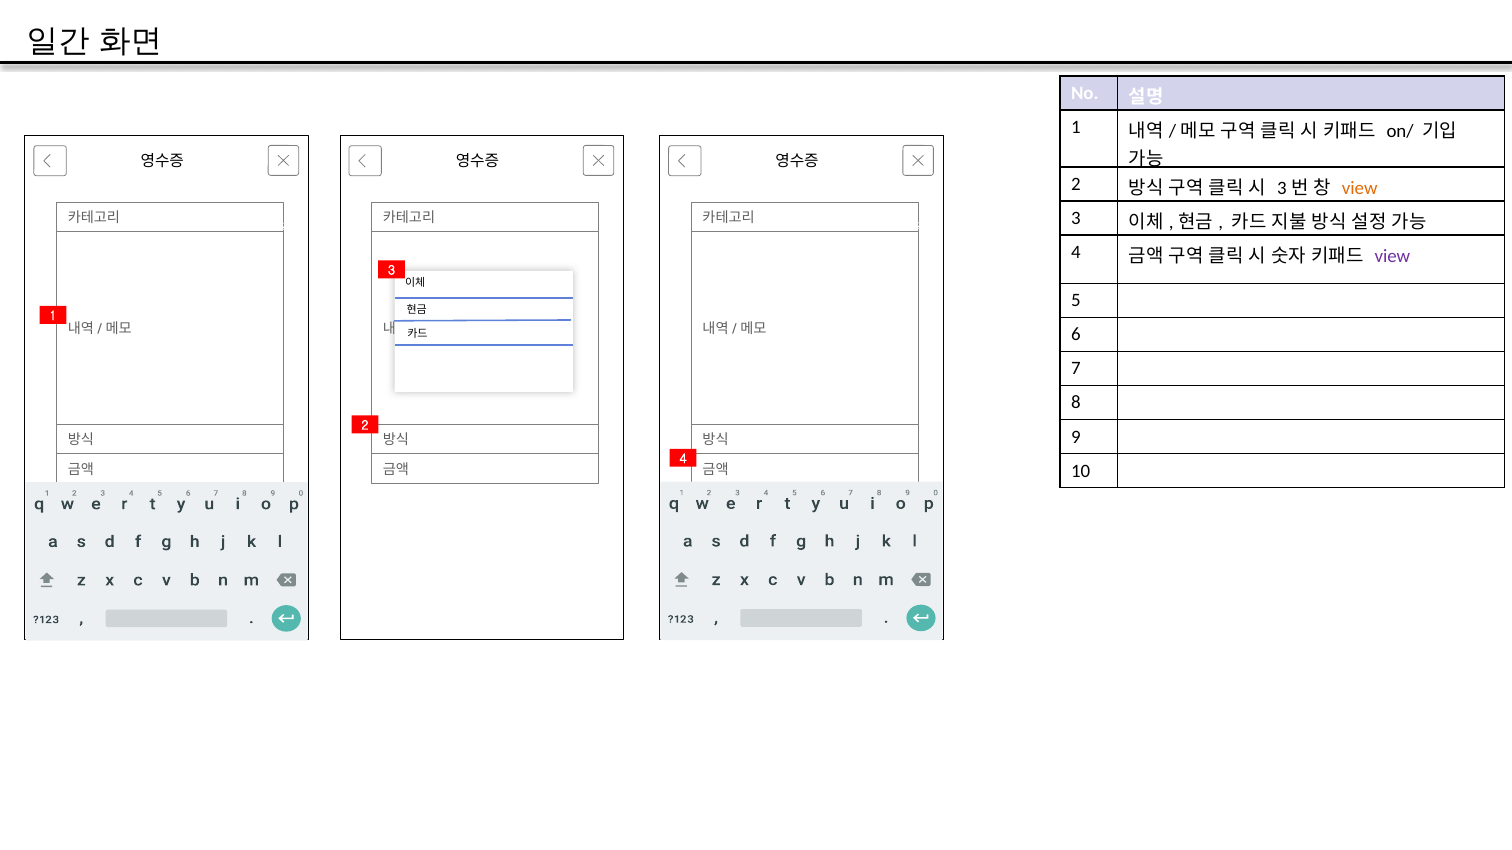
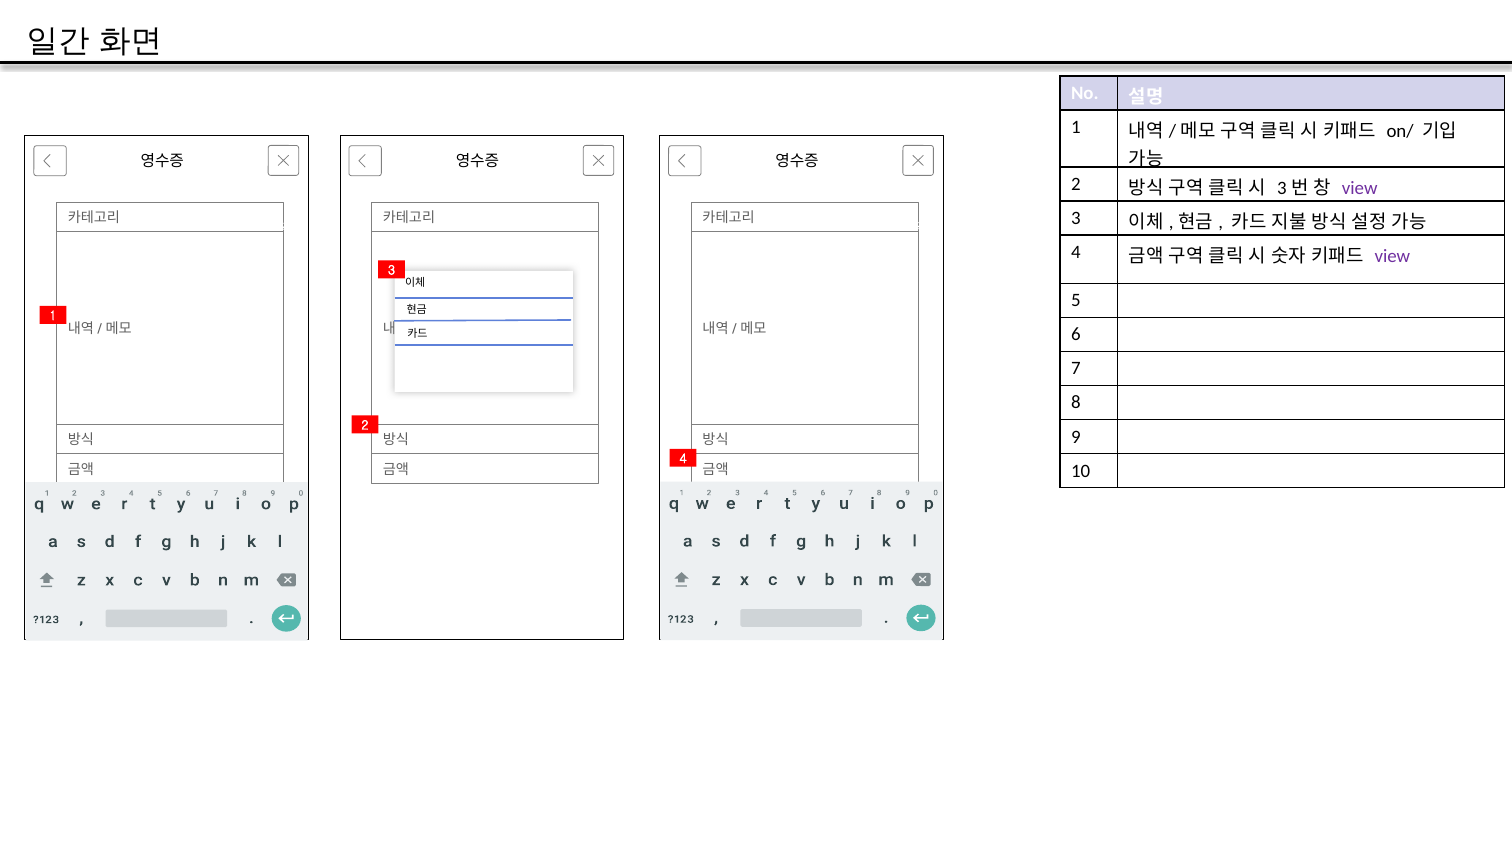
view at (1360, 188) colour: orange -> purple
